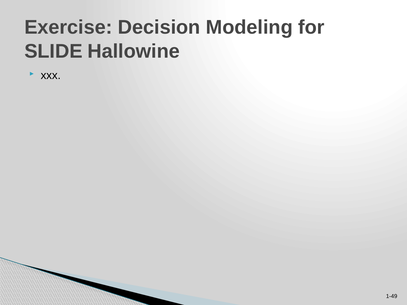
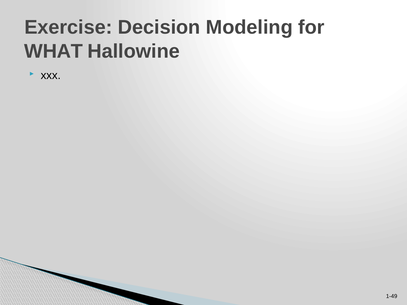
SLIDE: SLIDE -> WHAT
